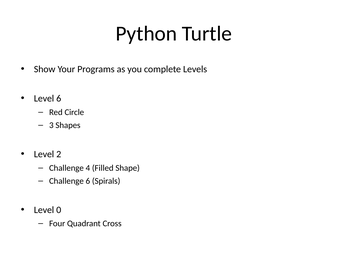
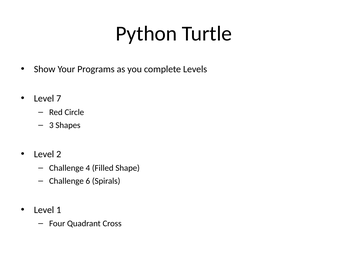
Level 6: 6 -> 7
0: 0 -> 1
